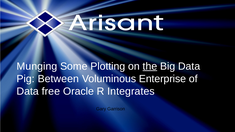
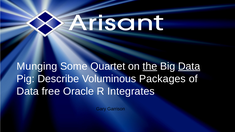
Plotting: Plotting -> Quartet
Data at (189, 66) underline: none -> present
Between: Between -> Describe
Enterprise: Enterprise -> Packages
